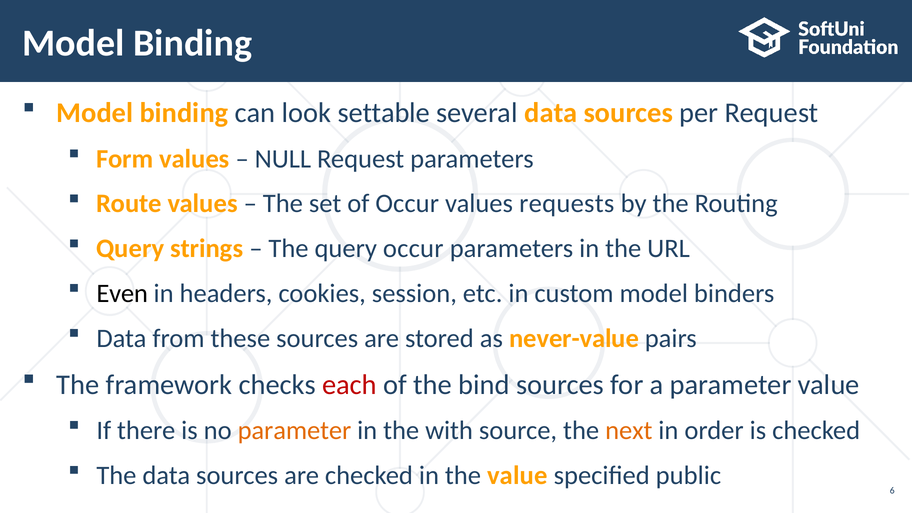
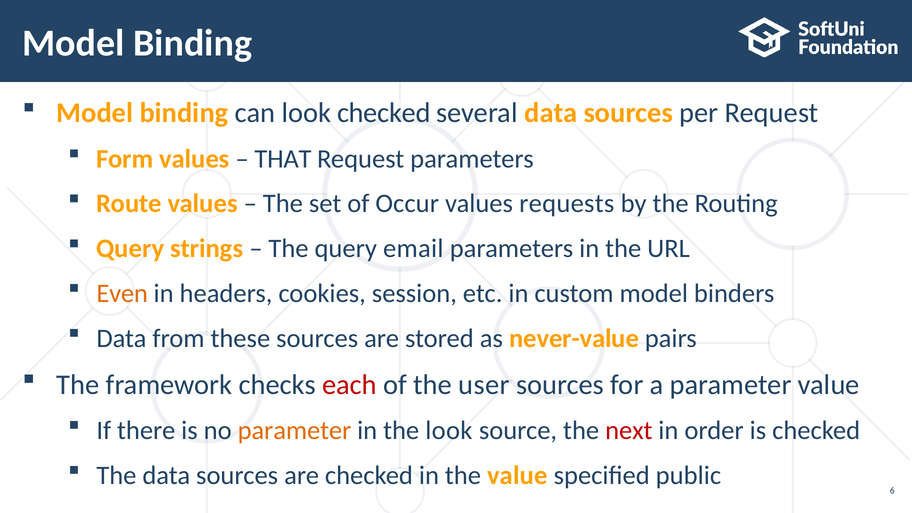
look settable: settable -> checked
NULL: NULL -> THAT
query occur: occur -> email
Even colour: black -> orange
bind: bind -> user
the with: with -> look
next colour: orange -> red
